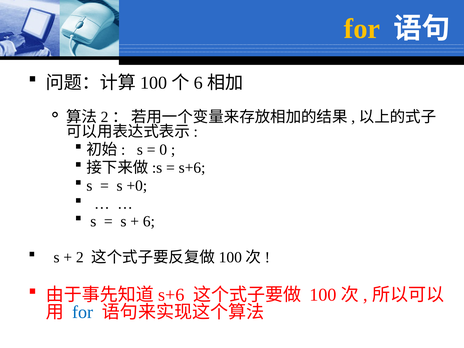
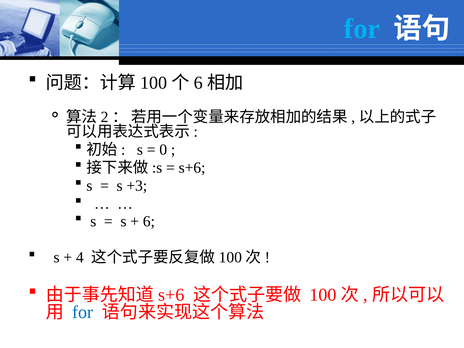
for at (362, 29) colour: yellow -> light blue
+0: +0 -> +3
2: 2 -> 4
